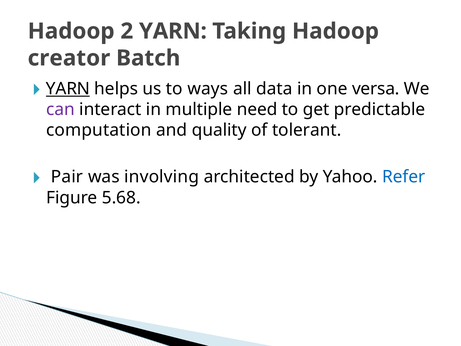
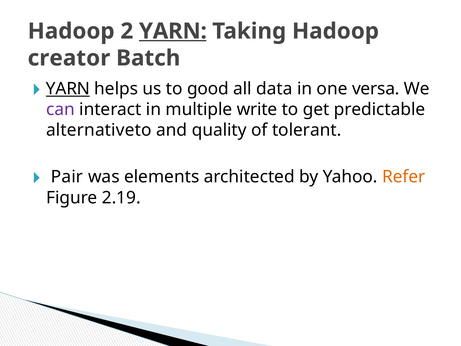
YARN at (173, 31) underline: none -> present
ways: ways -> good
need: need -> write
computation: computation -> alternativeto
involving: involving -> elements
Refer colour: blue -> orange
5.68: 5.68 -> 2.19
